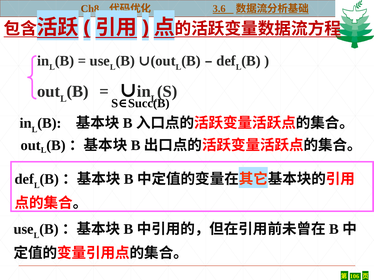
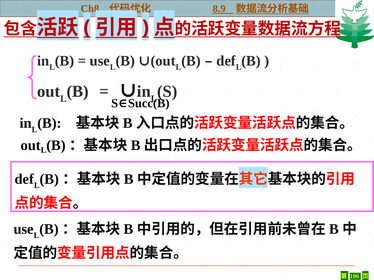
3.6: 3.6 -> 8.9
